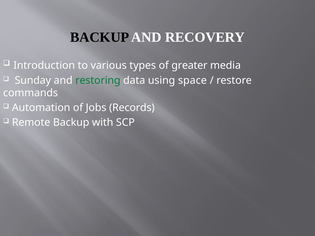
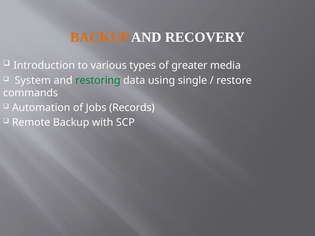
BACKUP at (100, 37) colour: black -> orange
Sunday: Sunday -> System
space: space -> single
